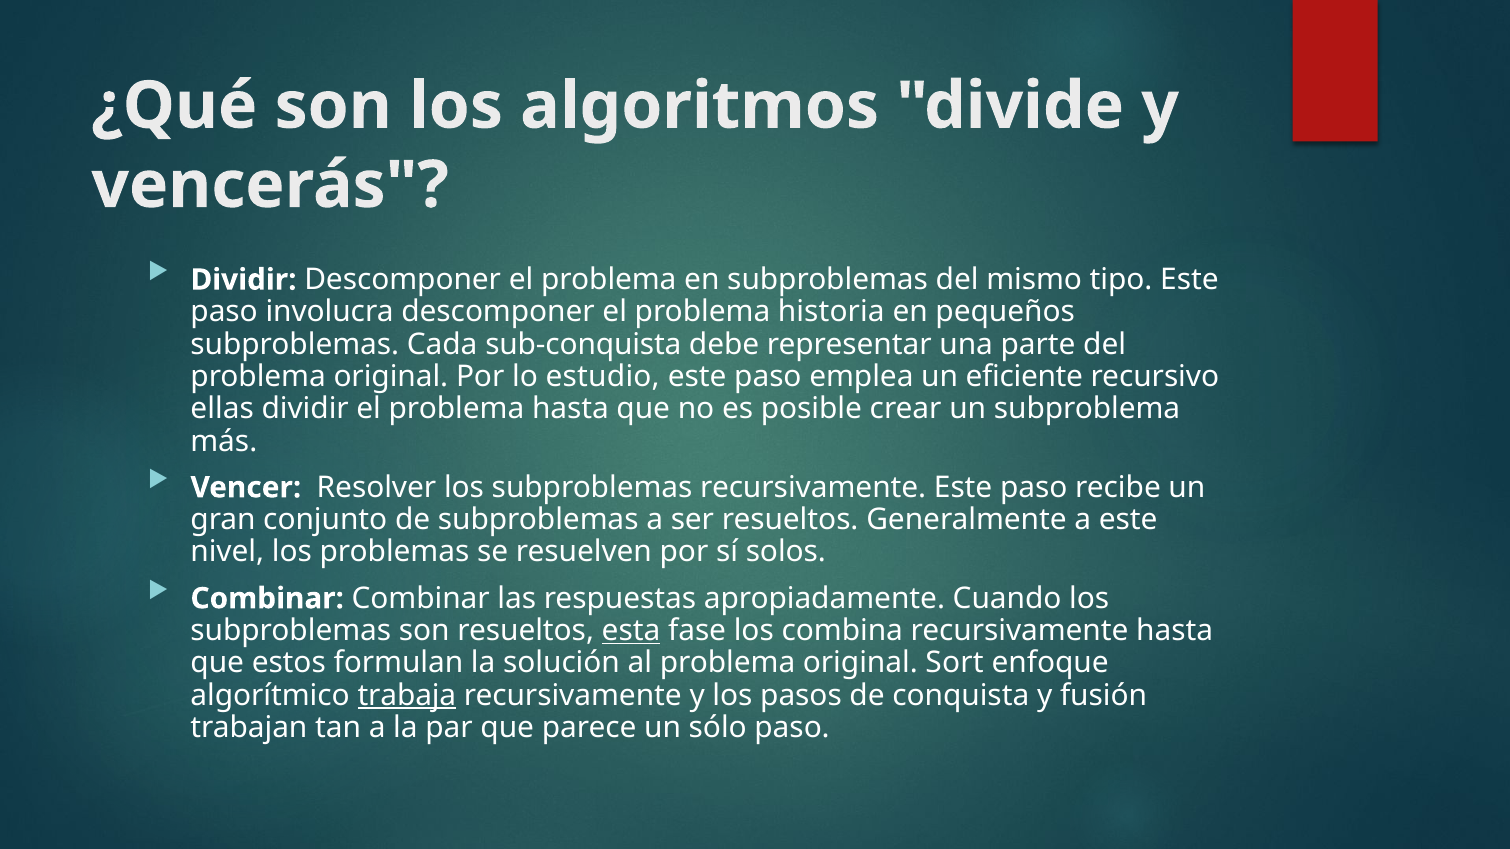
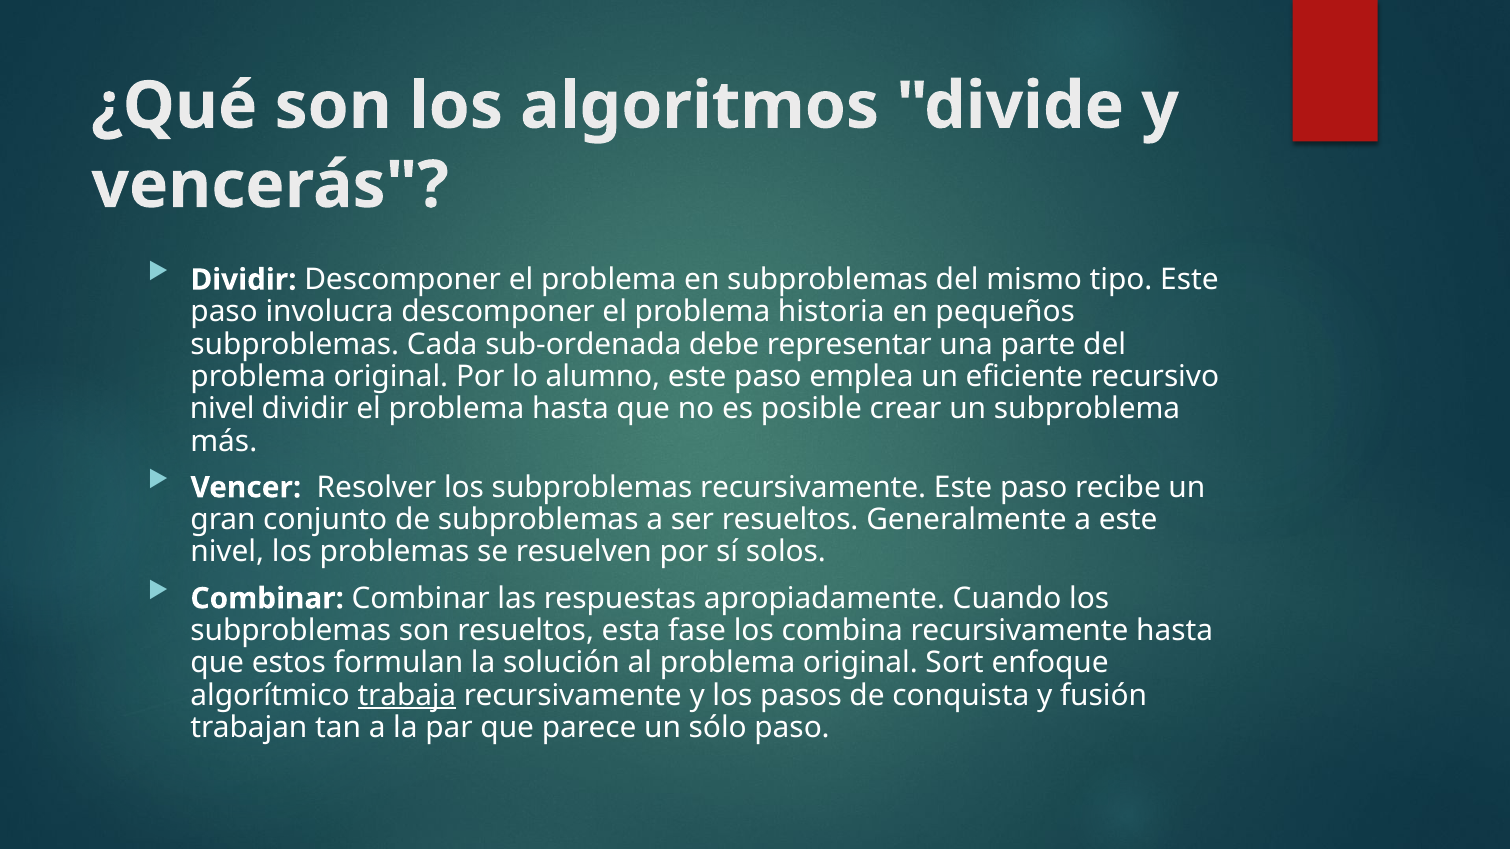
sub-conquista: sub-conquista -> sub-ordenada
estudio: estudio -> alumno
ellas at (222, 409): ellas -> nivel
esta underline: present -> none
